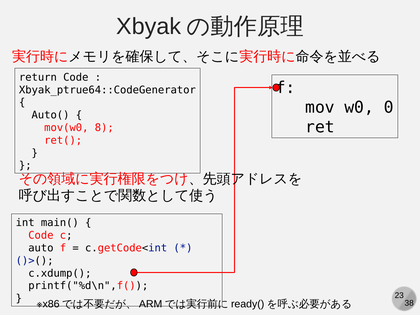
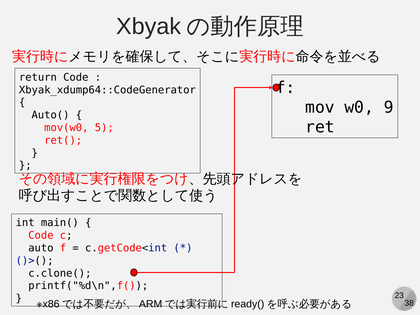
Xbyak_ptrue64::CodeGenerator: Xbyak_ptrue64::CodeGenerator -> Xbyak_xdump64::CodeGenerator
0: 0 -> 9
8: 8 -> 5
c.xdump(: c.xdump( -> c.clone(
